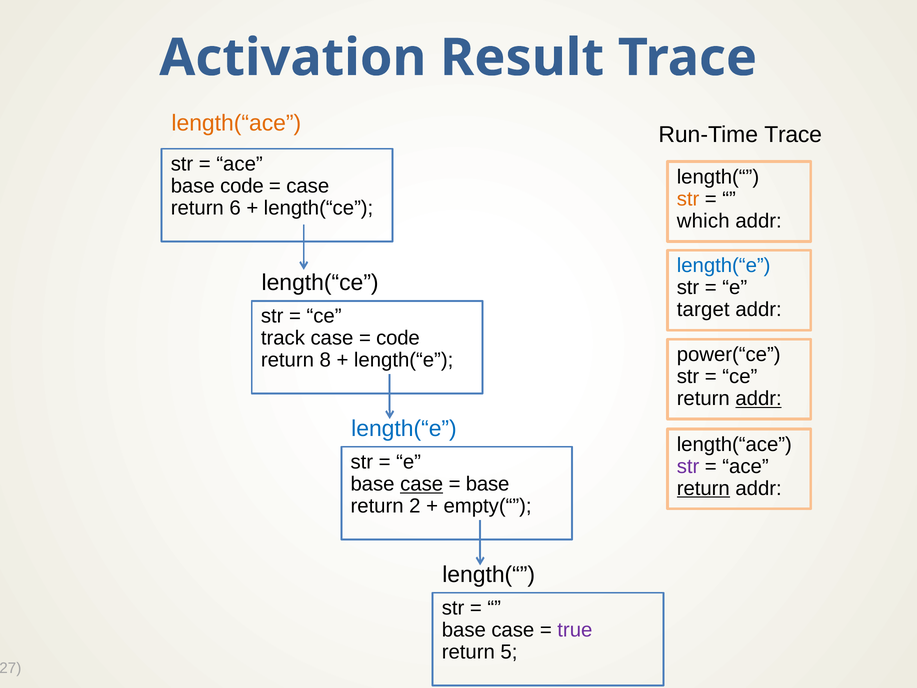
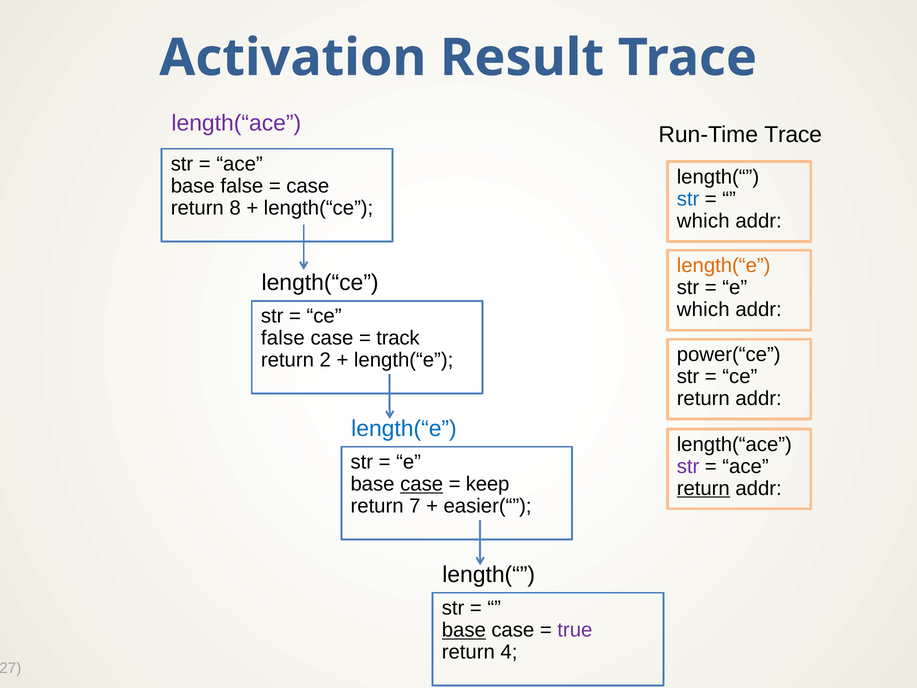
length(“ace at (236, 123) colour: orange -> purple
base code: code -> false
str at (688, 199) colour: orange -> blue
6: 6 -> 8
length(“e at (724, 266) colour: blue -> orange
target at (703, 310): target -> which
track at (283, 338): track -> false
code at (398, 338): code -> track
8: 8 -> 2
addr at (759, 398) underline: present -> none
base at (488, 484): base -> keep
2: 2 -> 7
empty(“: empty(“ -> easier(“
base at (464, 630) underline: none -> present
5: 5 -> 4
